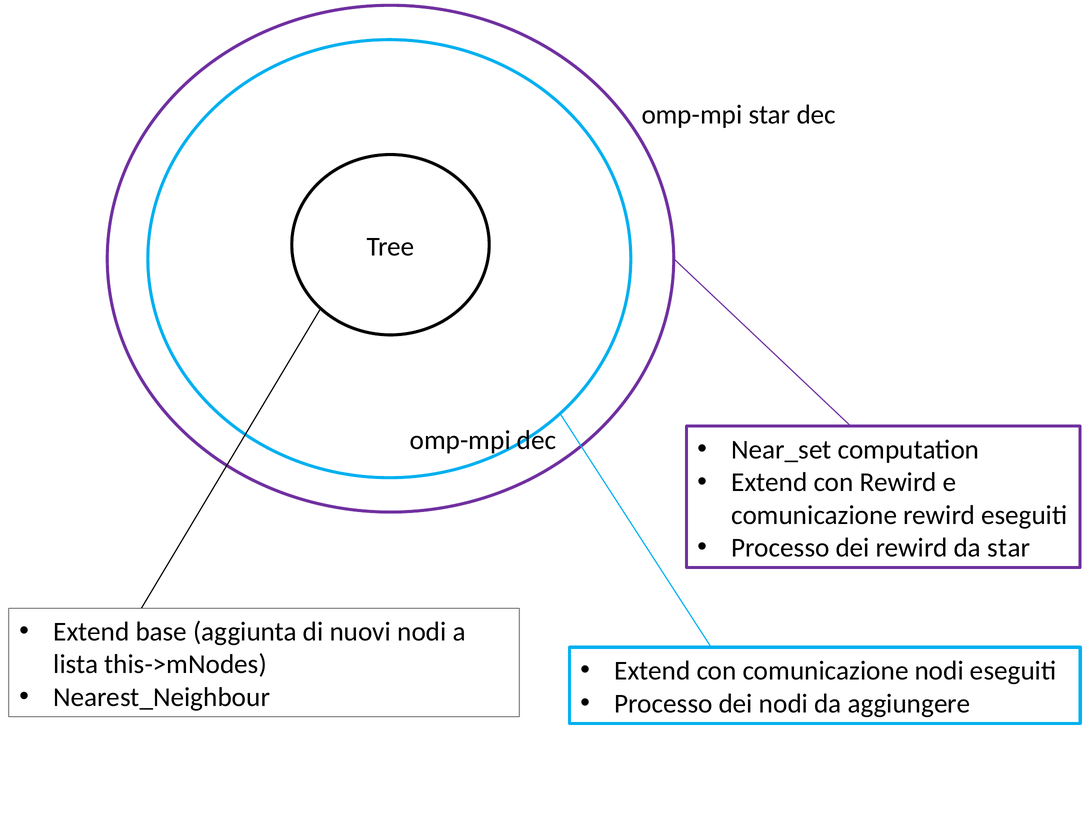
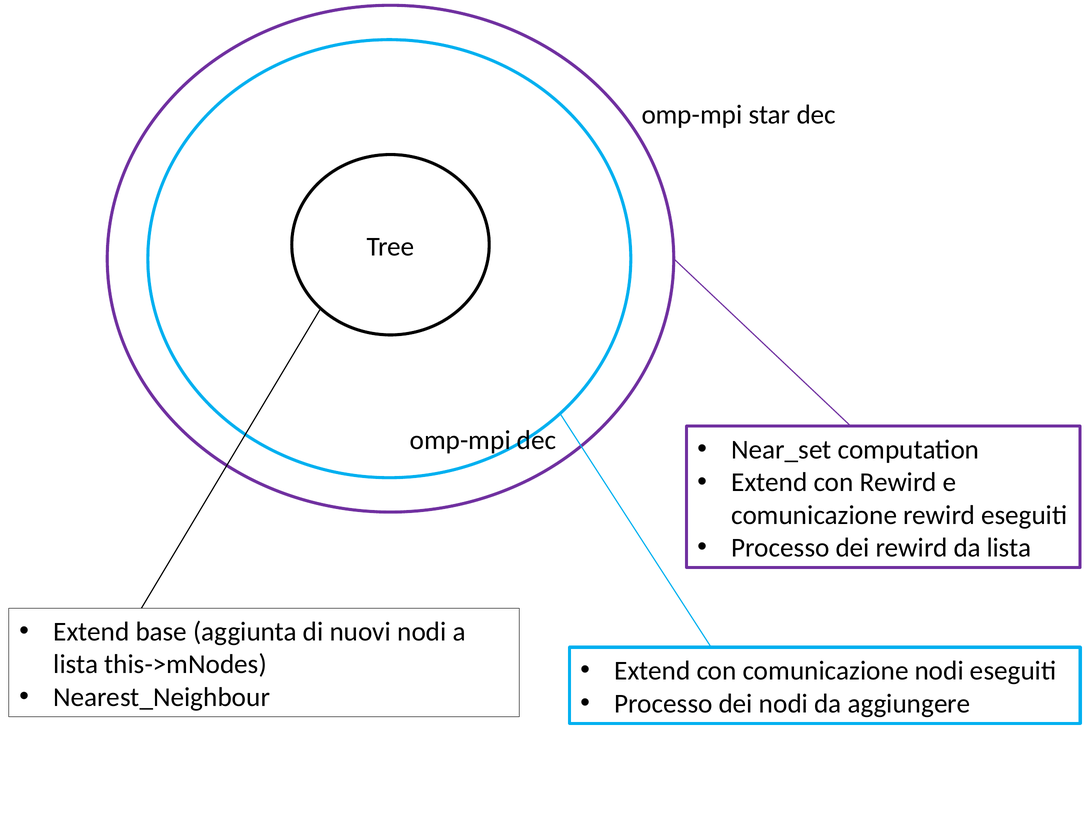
da star: star -> lista
